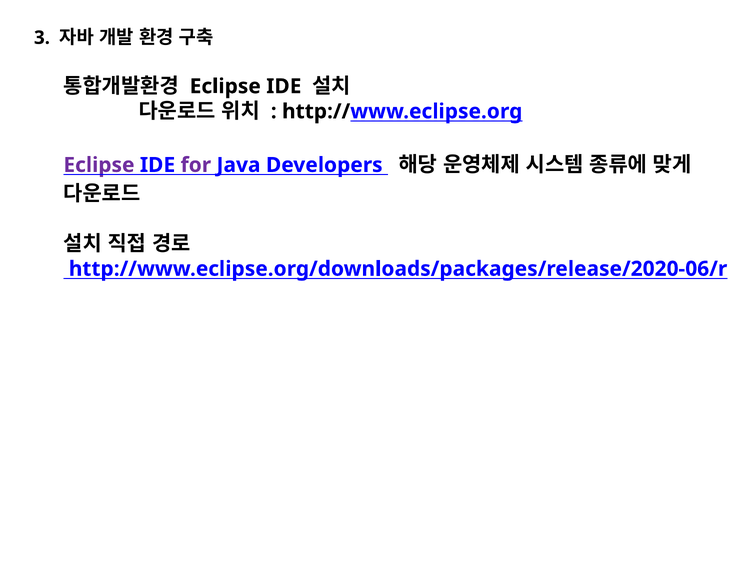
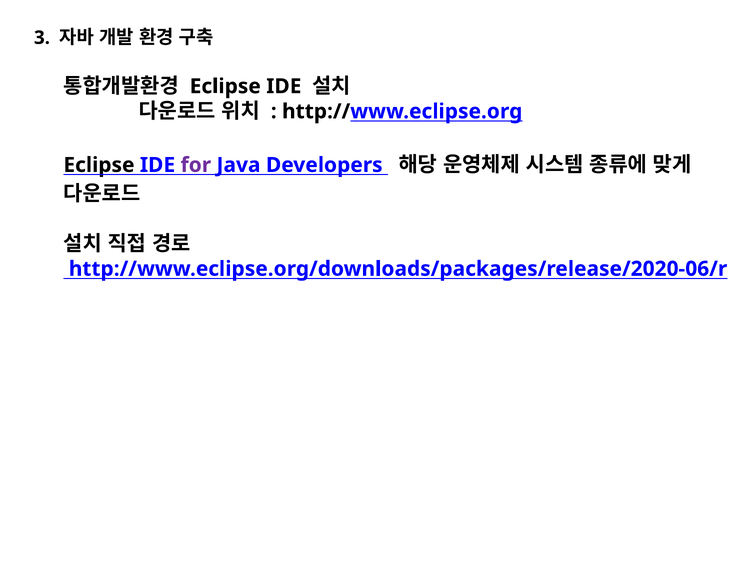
Eclipse at (99, 165) colour: purple -> black
